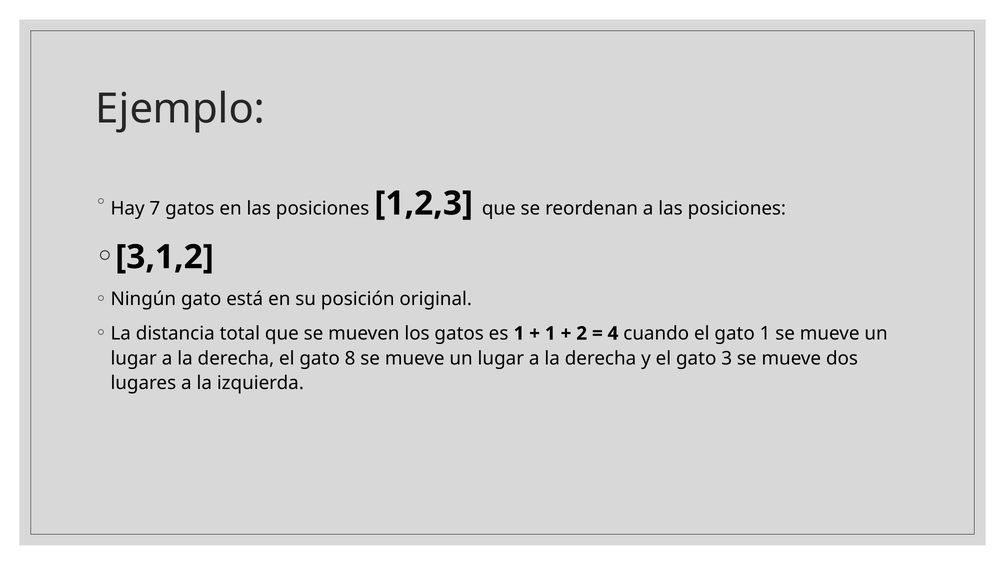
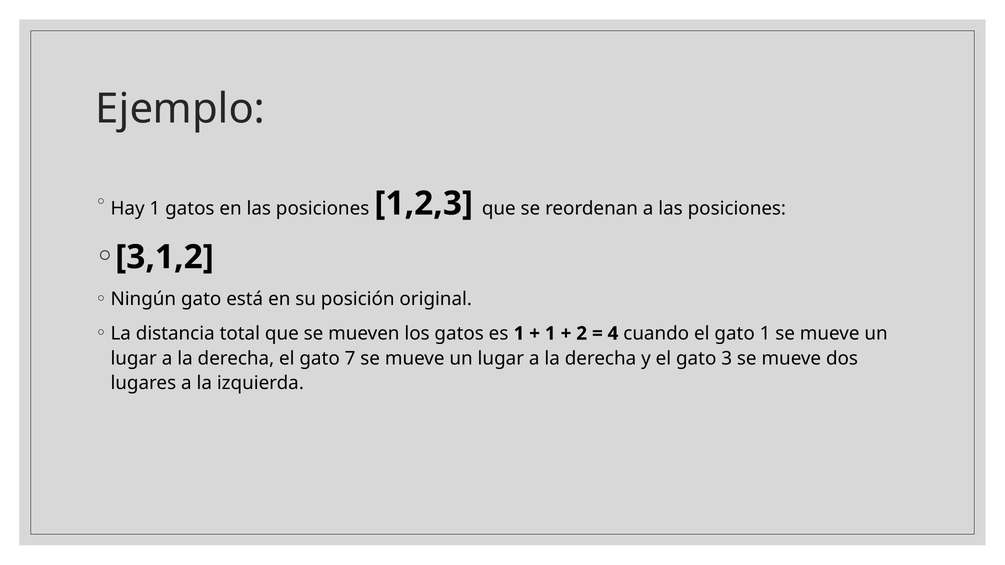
Hay 7: 7 -> 1
8: 8 -> 7
